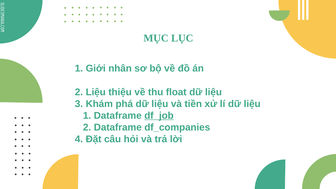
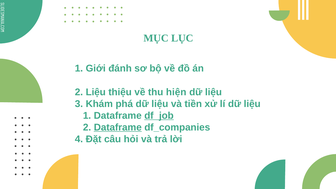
nhân: nhân -> đánh
float: float -> hiện
Dataframe at (118, 127) underline: none -> present
